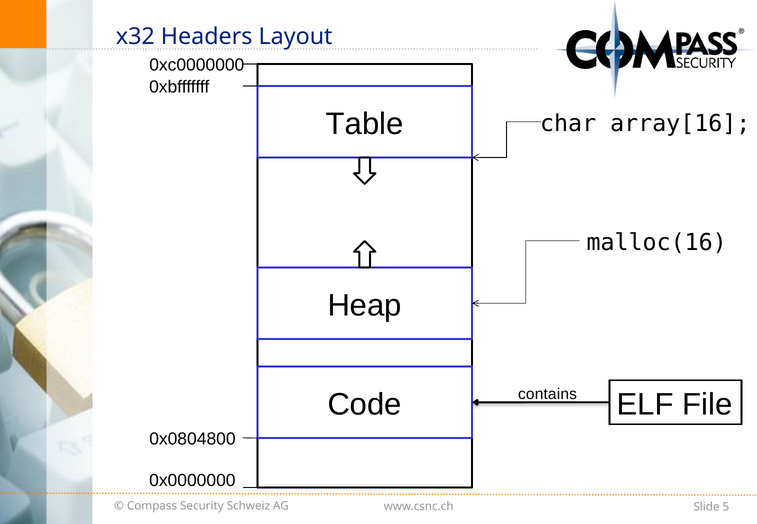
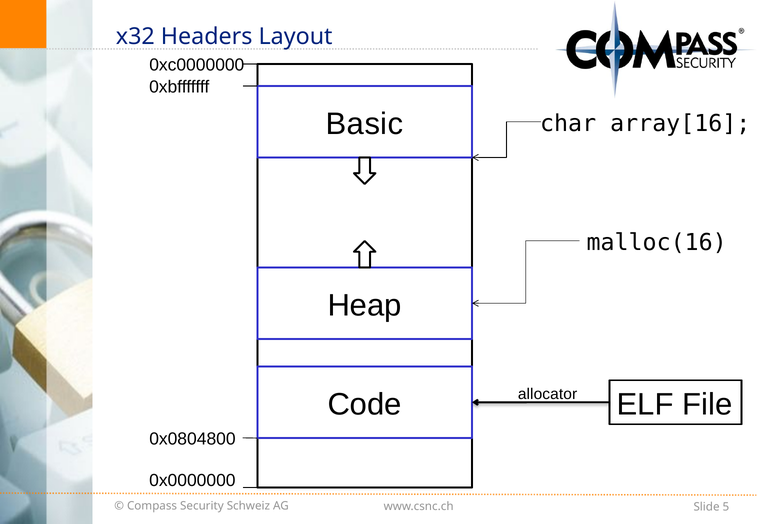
Table: Table -> Basic
contains: contains -> allocator
